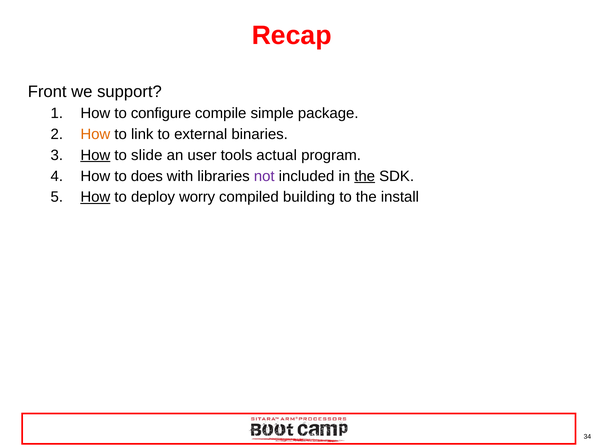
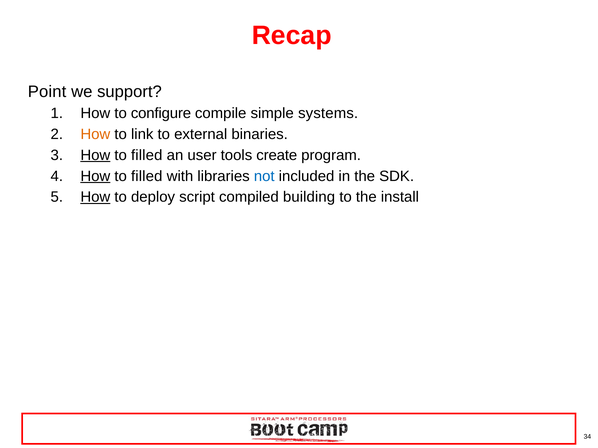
Front: Front -> Point
package: package -> systems
slide at (147, 155): slide -> filled
actual: actual -> create
How at (95, 176) underline: none -> present
does at (147, 176): does -> filled
not colour: purple -> blue
the at (365, 176) underline: present -> none
worry: worry -> script
